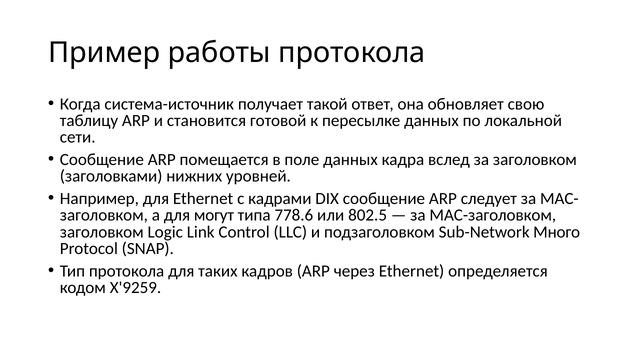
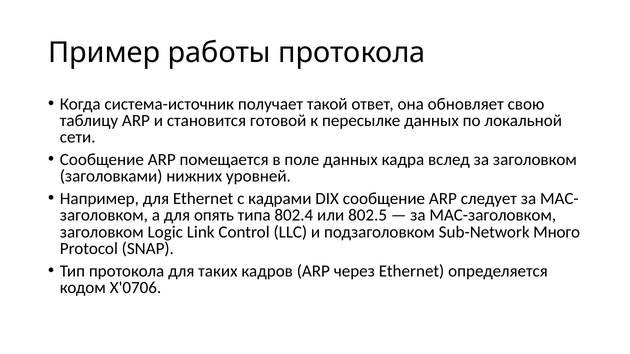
могут: могут -> опять
778.6: 778.6 -> 802.4
X'9259: X'9259 -> X'0706
